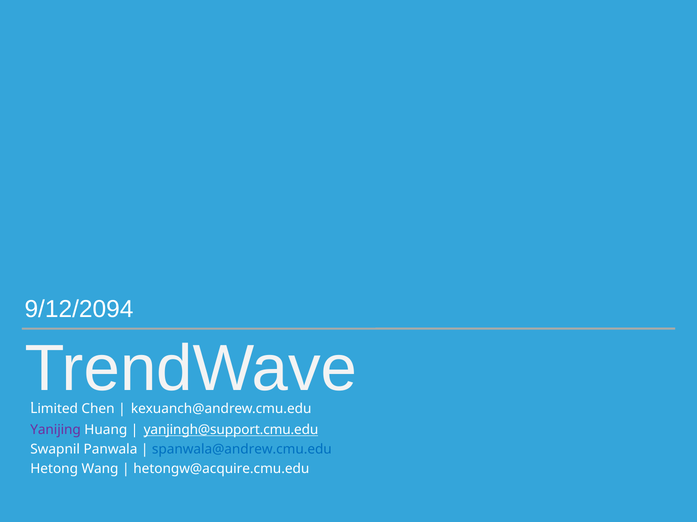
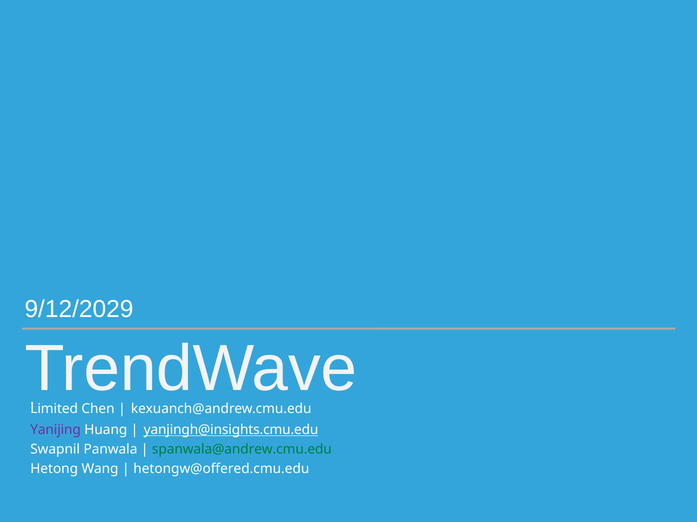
9/12/2094: 9/12/2094 -> 9/12/2029
yanjingh@support.cmu.edu: yanjingh@support.cmu.edu -> yanjingh@insights.cmu.edu
spanwala@andrew.cmu.edu colour: blue -> green
hetongw@acquire.cmu.edu: hetongw@acquire.cmu.edu -> hetongw@offered.cmu.edu
